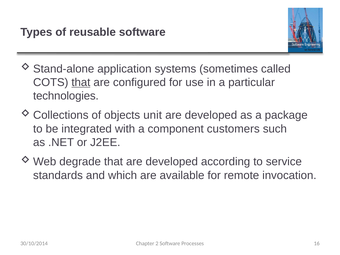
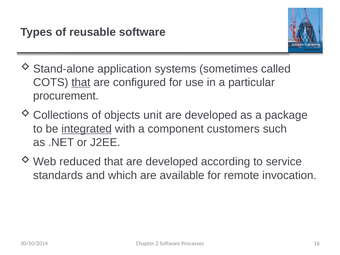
technologies: technologies -> procurement
integrated underline: none -> present
degrade: degrade -> reduced
